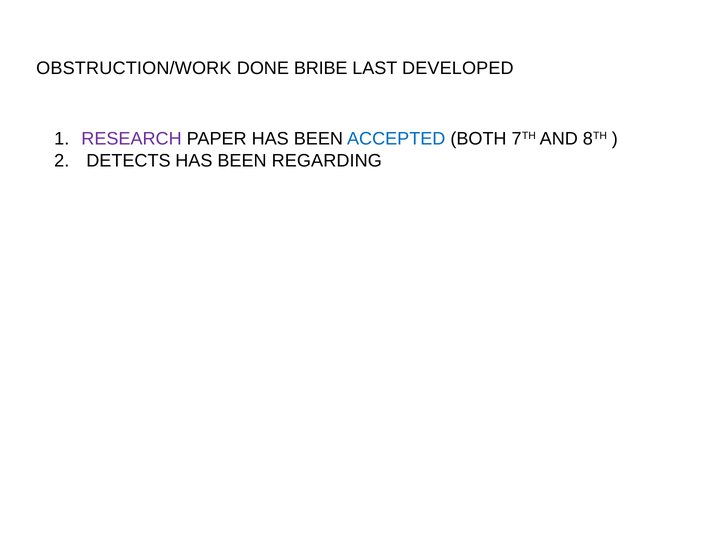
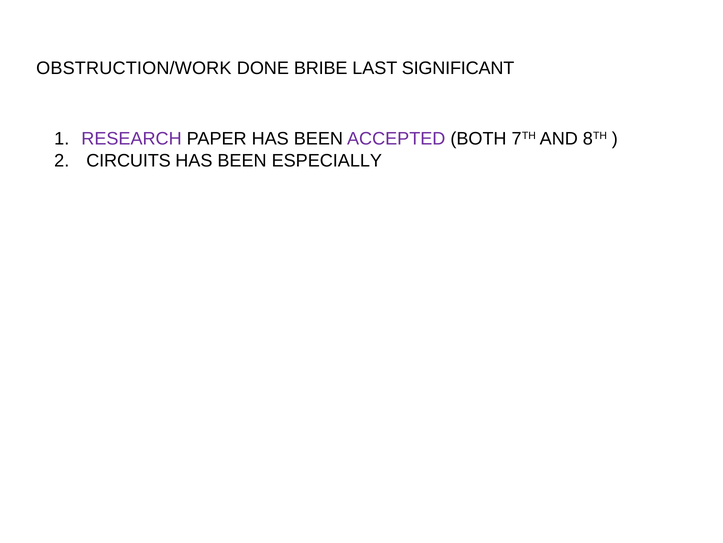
DEVELOPED: DEVELOPED -> SIGNIFICANT
ACCEPTED colour: blue -> purple
DETECTS: DETECTS -> CIRCUITS
REGARDING: REGARDING -> ESPECIALLY
